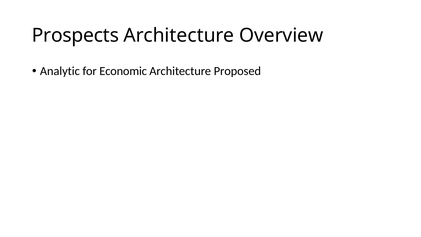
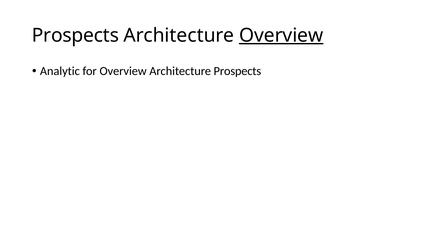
Overview at (281, 35) underline: none -> present
for Economic: Economic -> Overview
Architecture Proposed: Proposed -> Prospects
